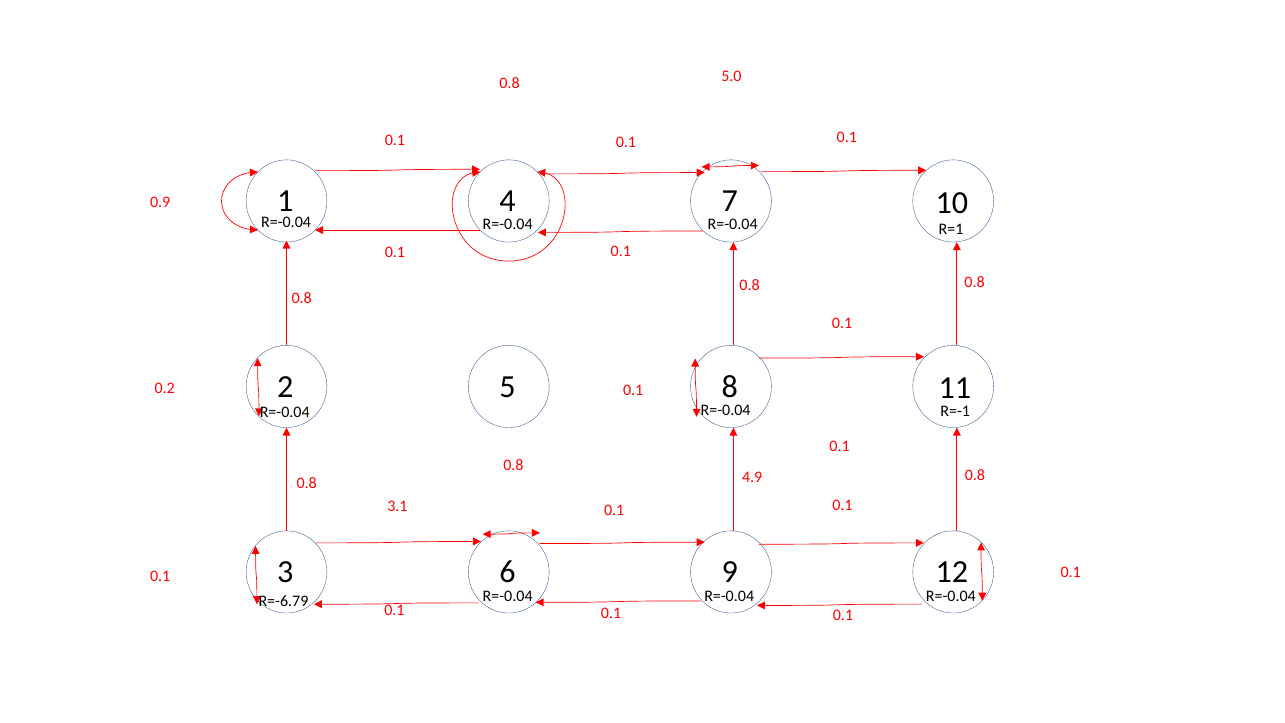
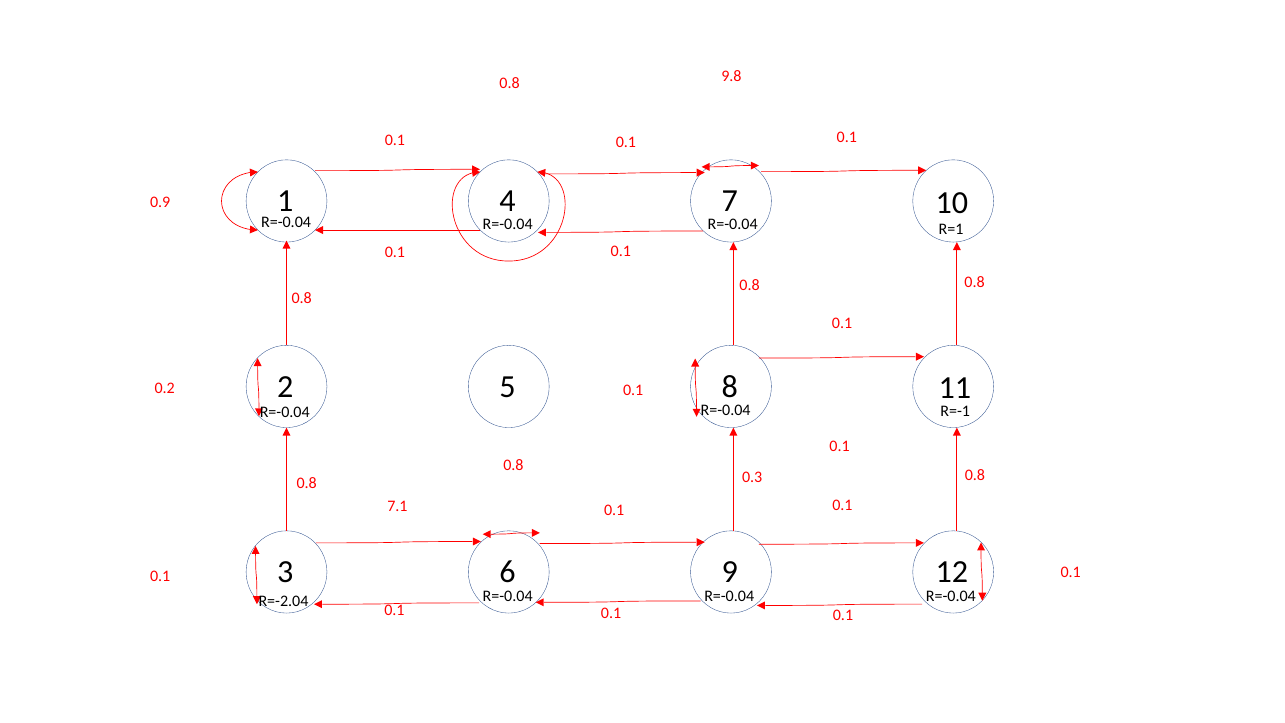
5.0: 5.0 -> 9.8
4.9: 4.9 -> 0.3
3.1: 3.1 -> 7.1
R=-6.79: R=-6.79 -> R=-2.04
